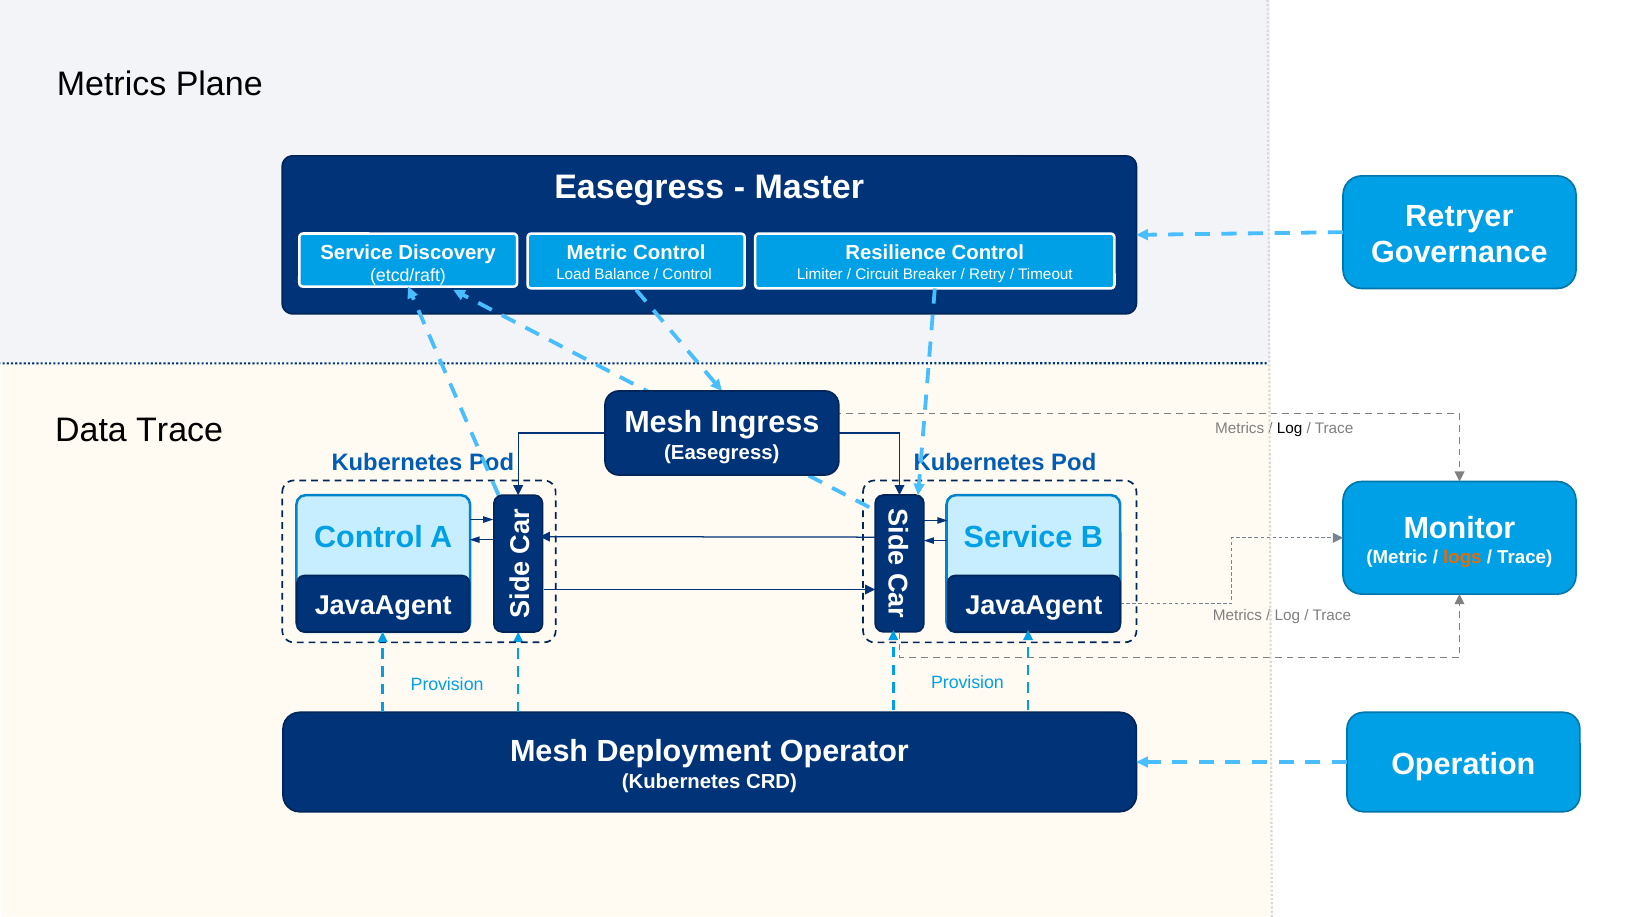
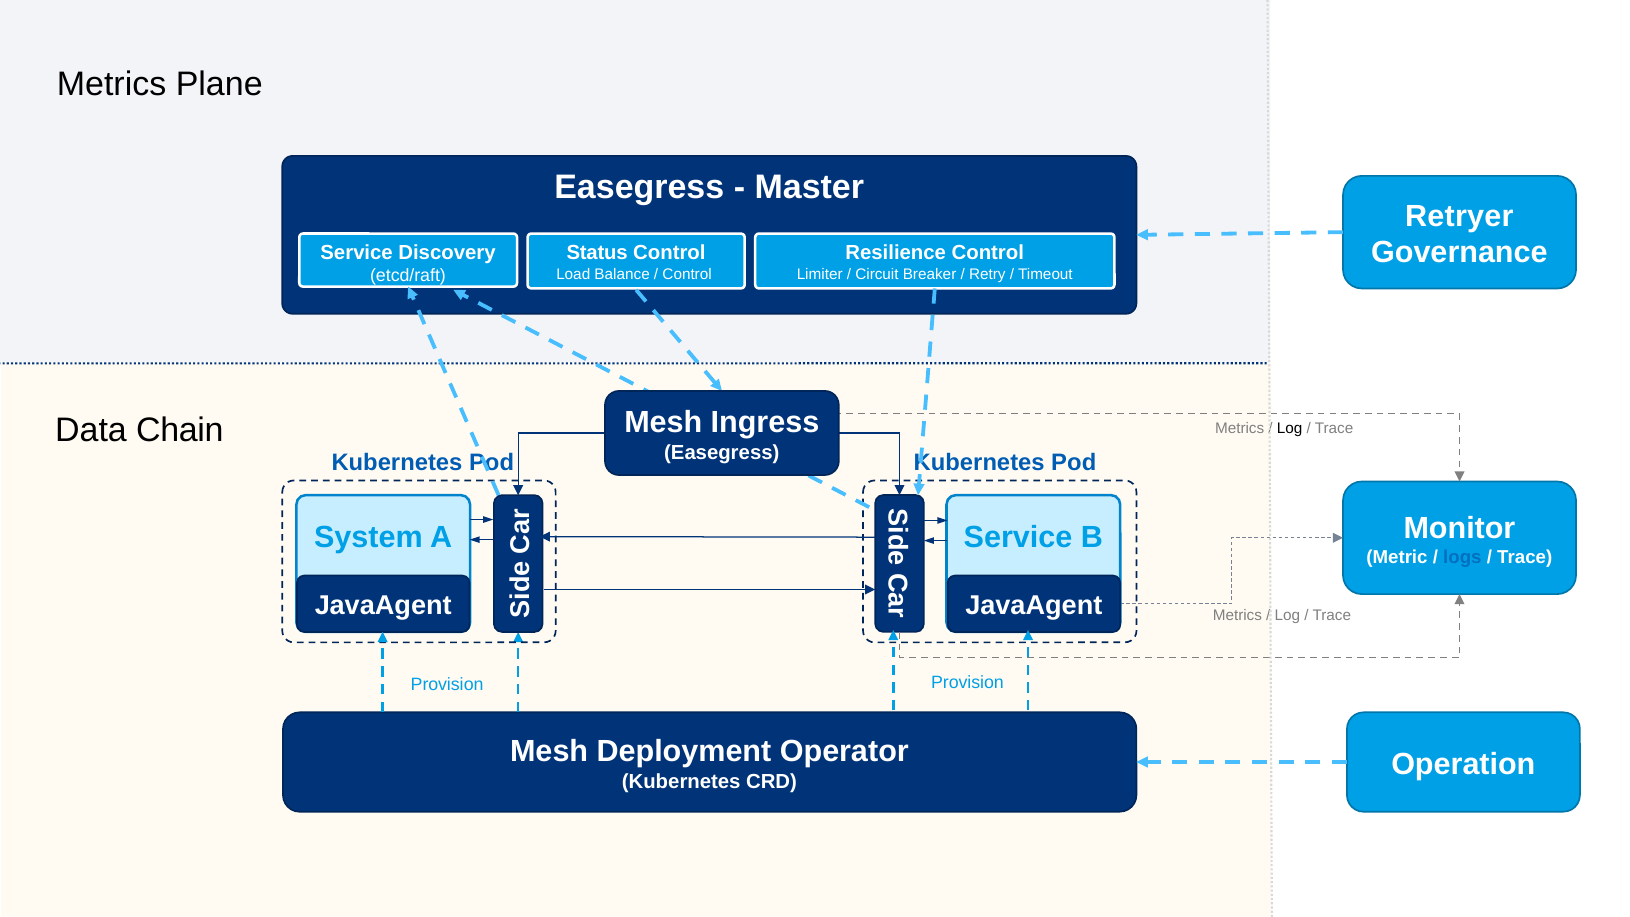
Metric at (597, 253): Metric -> Status
Data Trace: Trace -> Chain
Control at (368, 537): Control -> System
logs colour: orange -> blue
